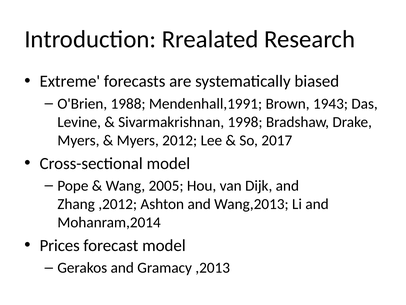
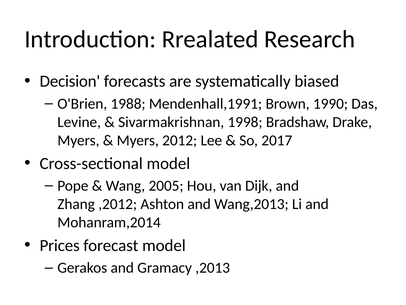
Extreme: Extreme -> Decision
1943: 1943 -> 1990
